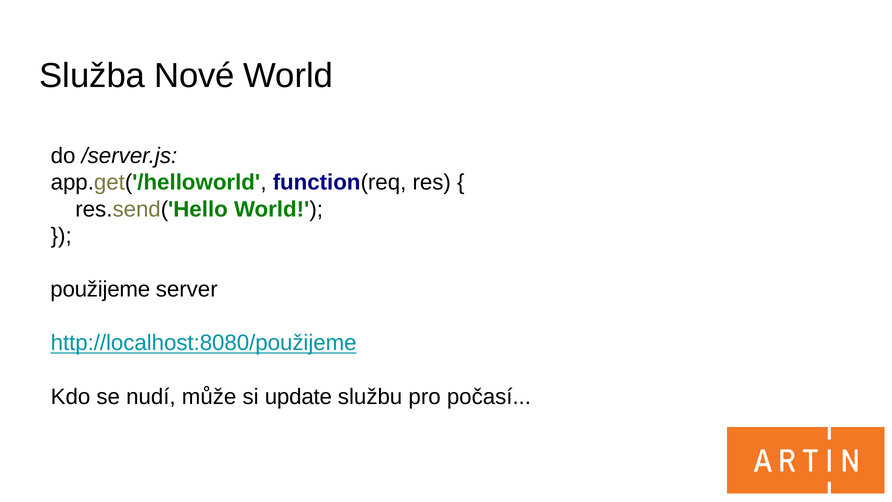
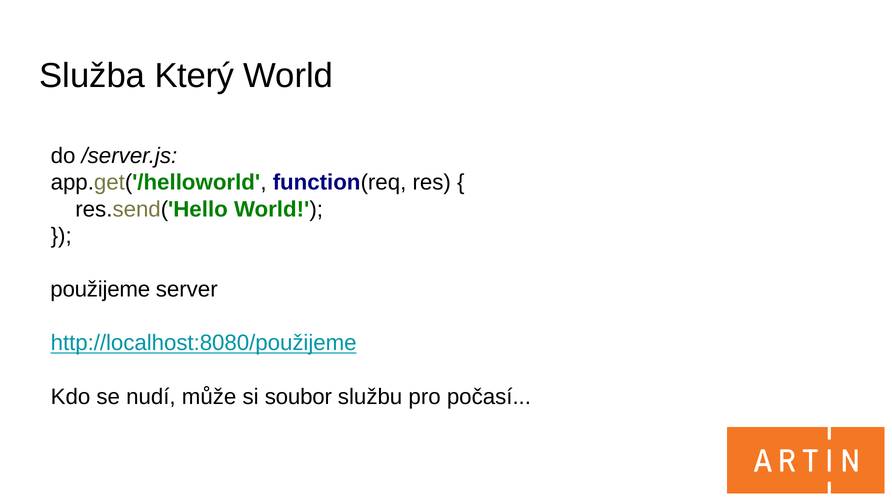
Nové: Nové -> Který
update: update -> soubor
